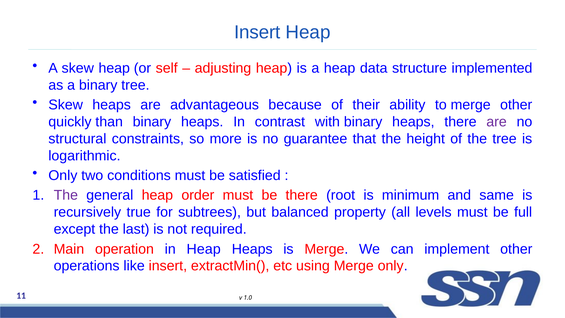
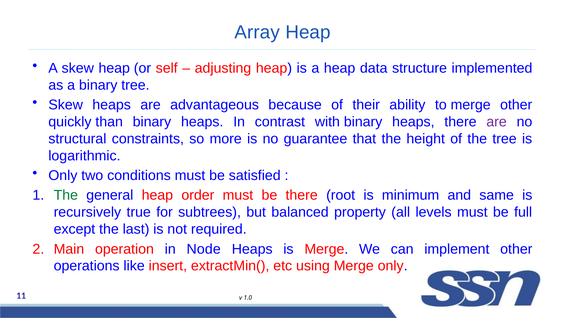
Insert at (257, 32): Insert -> Array
The at (66, 195) colour: purple -> green
in Heap: Heap -> Node
